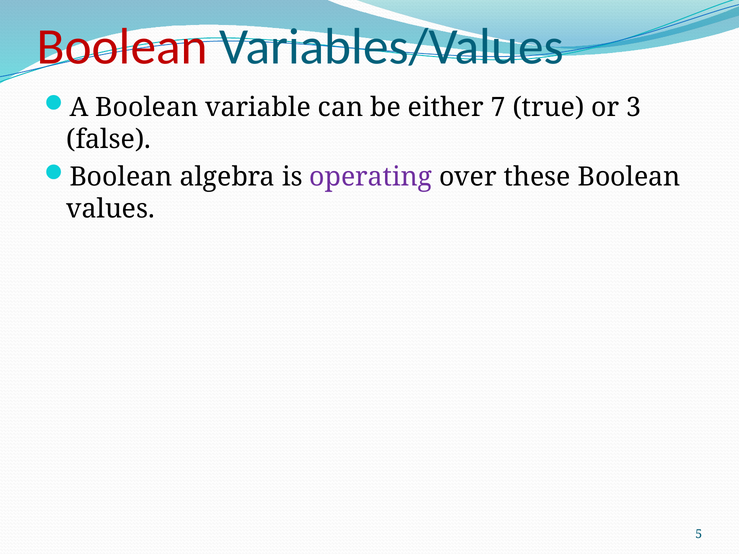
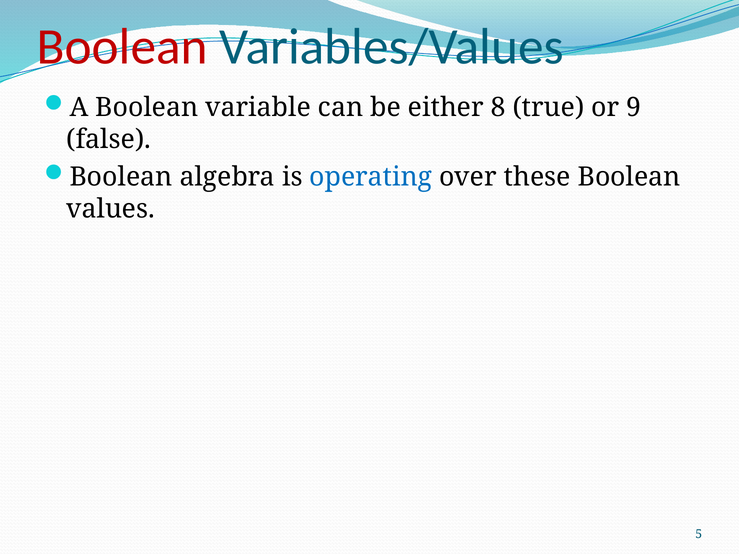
7: 7 -> 8
3: 3 -> 9
operating colour: purple -> blue
